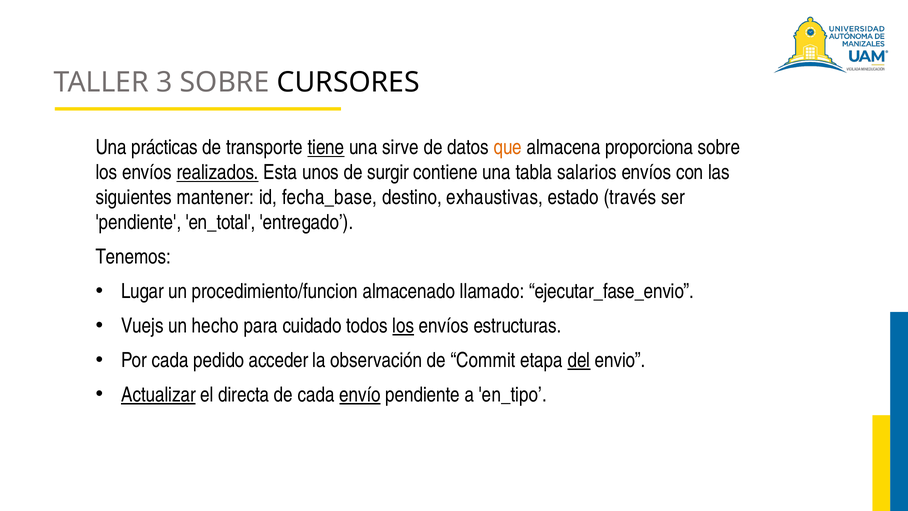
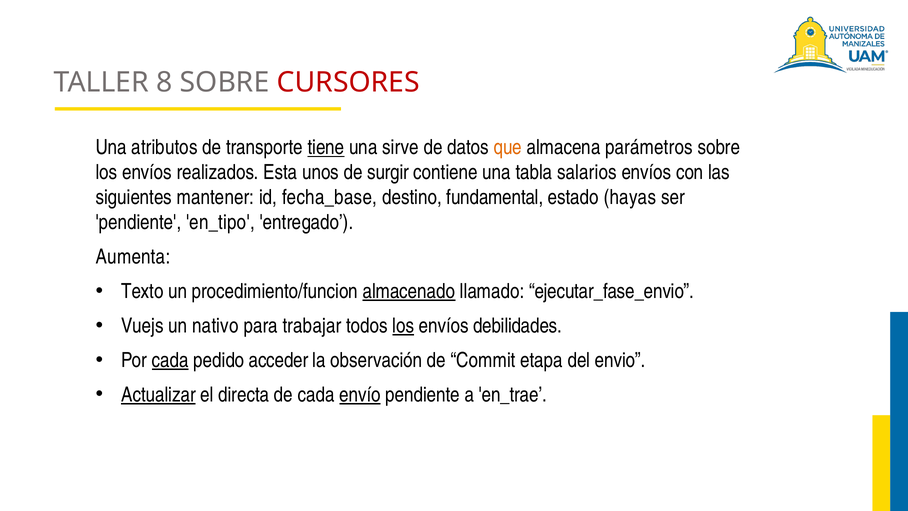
3: 3 -> 8
CURSORES colour: black -> red
prácticas: prácticas -> atributos
proporciona: proporciona -> parámetros
realizados underline: present -> none
exhaustivas: exhaustivas -> fundamental
través: través -> hayas
en_total: en_total -> en_tipo
Tenemos: Tenemos -> Aumenta
Lugar: Lugar -> Texto
almacenado underline: none -> present
hecho: hecho -> nativo
cuidado: cuidado -> trabajar
estructuras: estructuras -> debilidades
cada at (170, 360) underline: none -> present
del underline: present -> none
en_tipo: en_tipo -> en_trae
